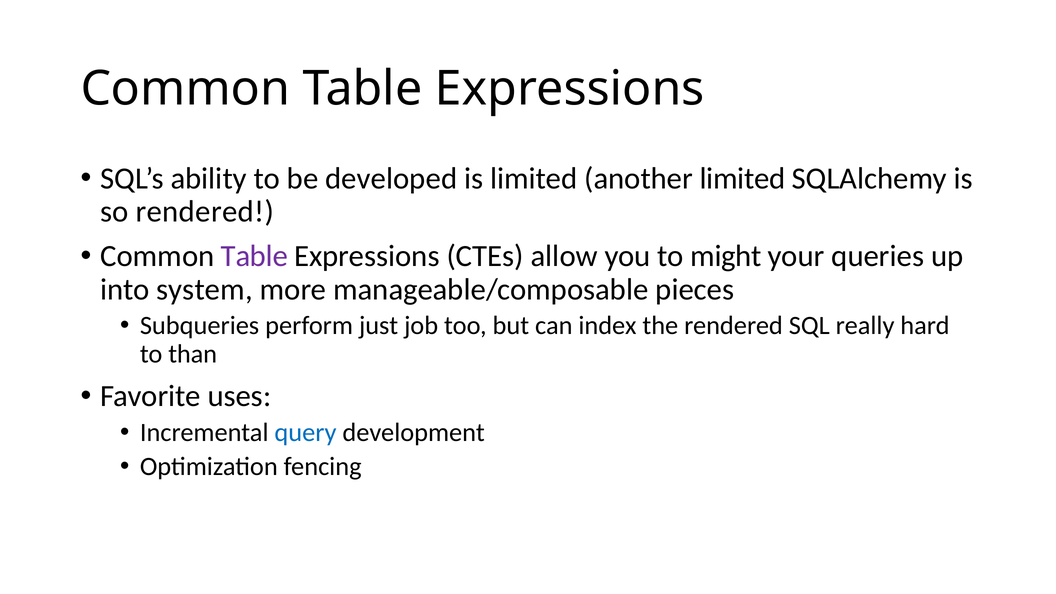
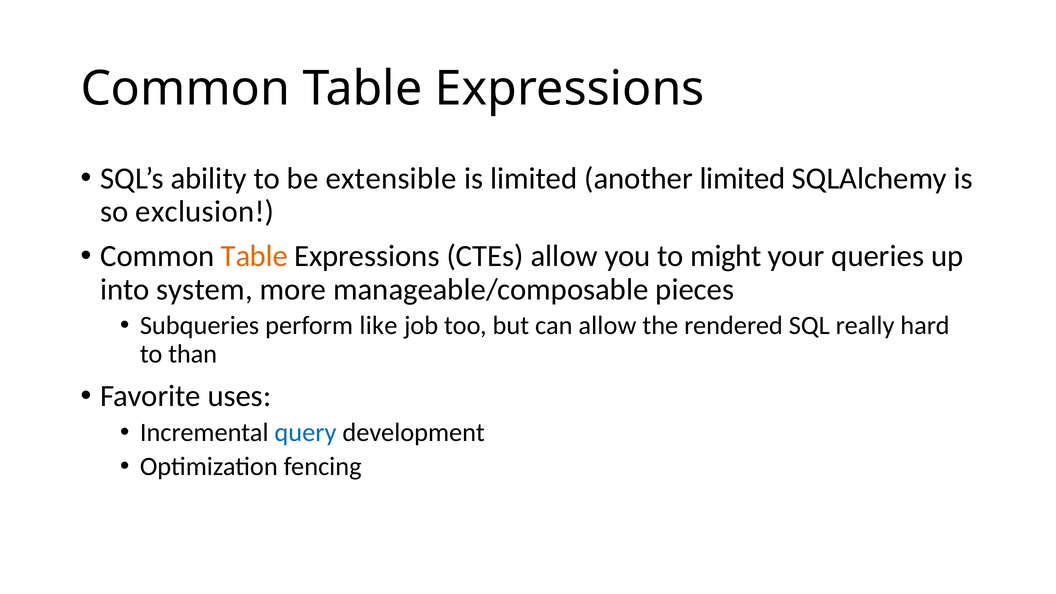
developed: developed -> extensible
so rendered: rendered -> exclusion
Table at (254, 256) colour: purple -> orange
just: just -> like
can index: index -> allow
